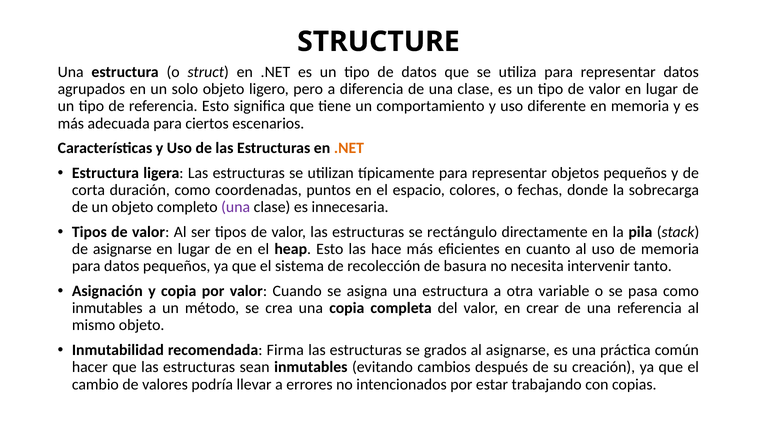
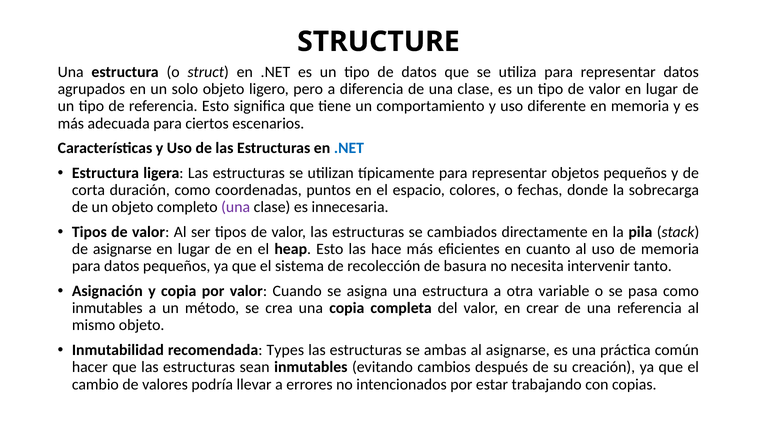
.NET at (349, 148) colour: orange -> blue
rectángulo: rectángulo -> cambiados
Firma: Firma -> Types
grados: grados -> ambas
